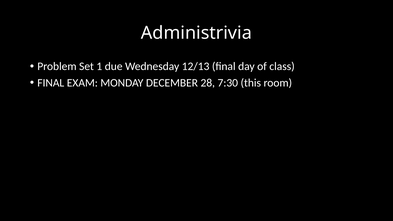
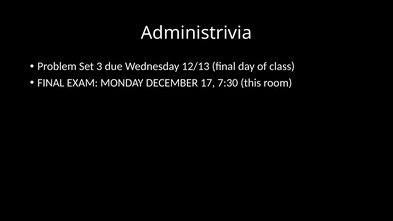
1: 1 -> 3
28: 28 -> 17
